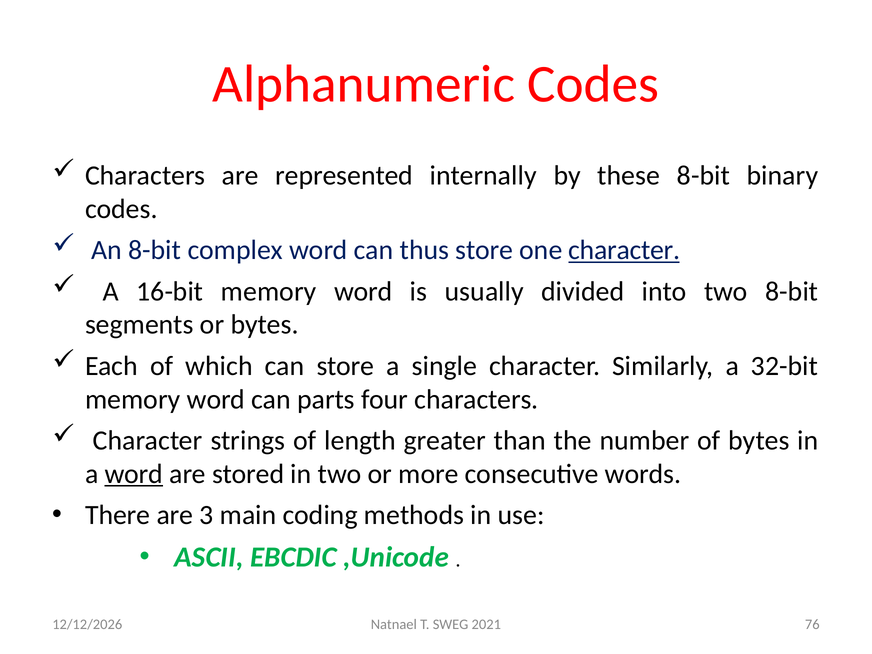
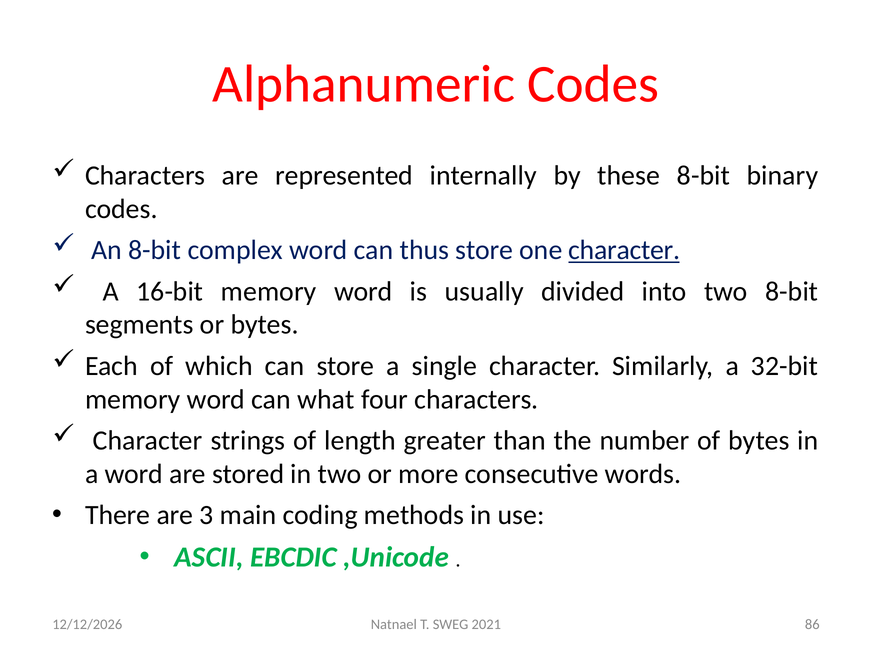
parts: parts -> what
word at (134, 474) underline: present -> none
76: 76 -> 86
